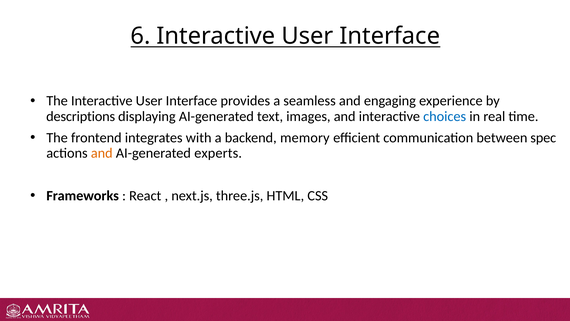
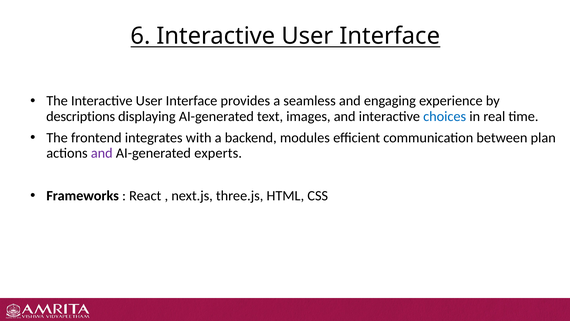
memory: memory -> modules
spec: spec -> plan
and at (102, 153) colour: orange -> purple
